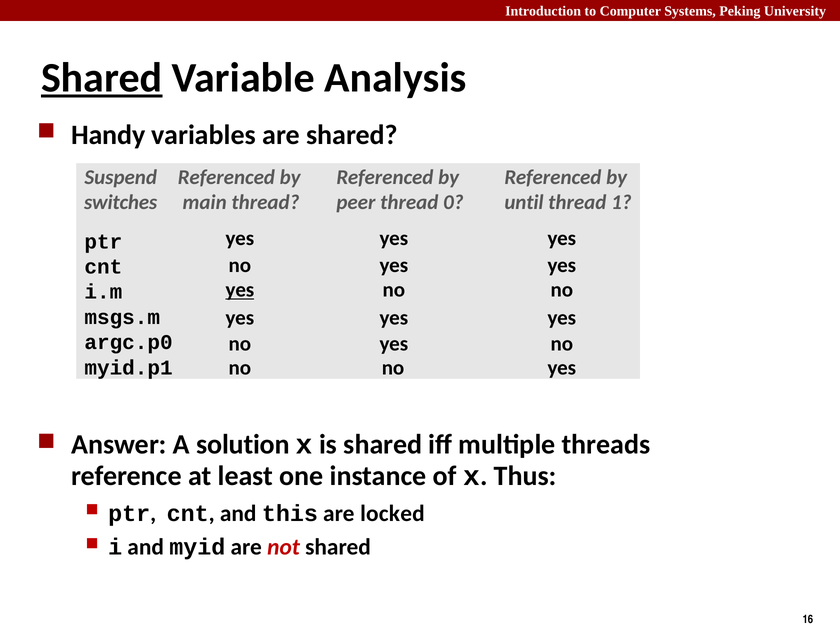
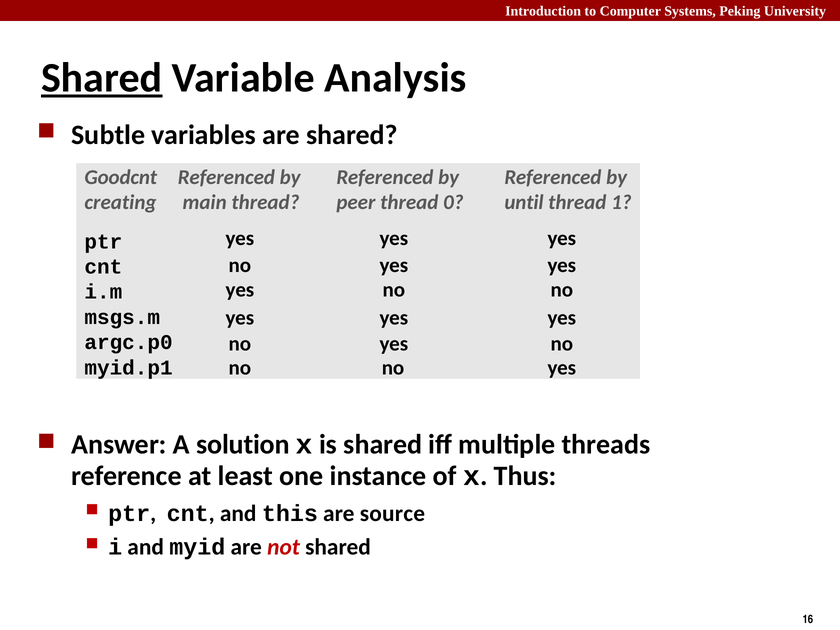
Handy: Handy -> Subtle
Suspend: Suspend -> Goodcnt
switches: switches -> creating
yes at (240, 290) underline: present -> none
locked: locked -> source
